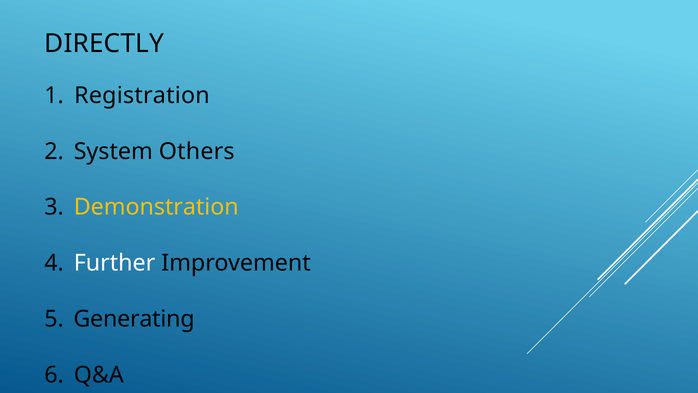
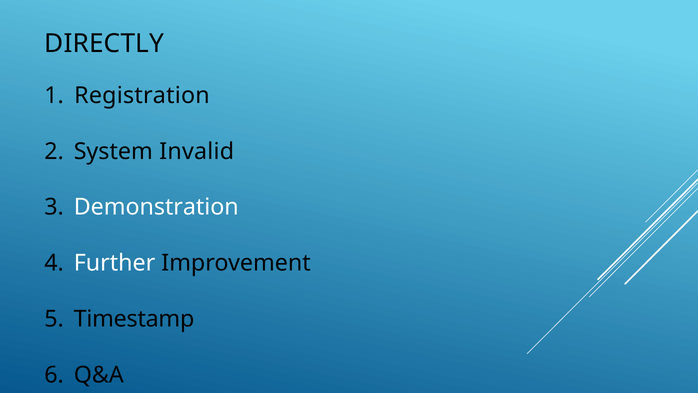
Others: Others -> Invalid
Demonstration colour: yellow -> white
Generating: Generating -> Timestamp
